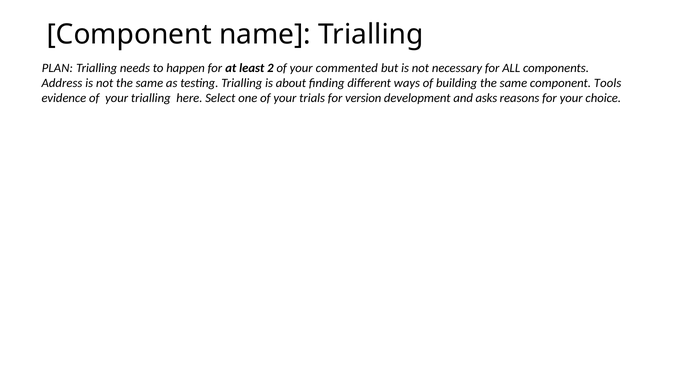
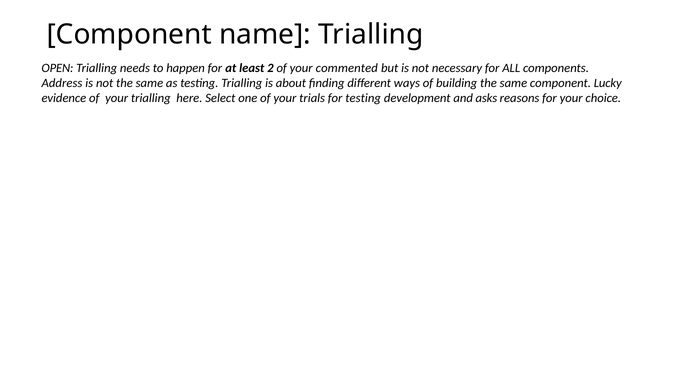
PLAN: PLAN -> OPEN
Tools: Tools -> Lucky
for version: version -> testing
